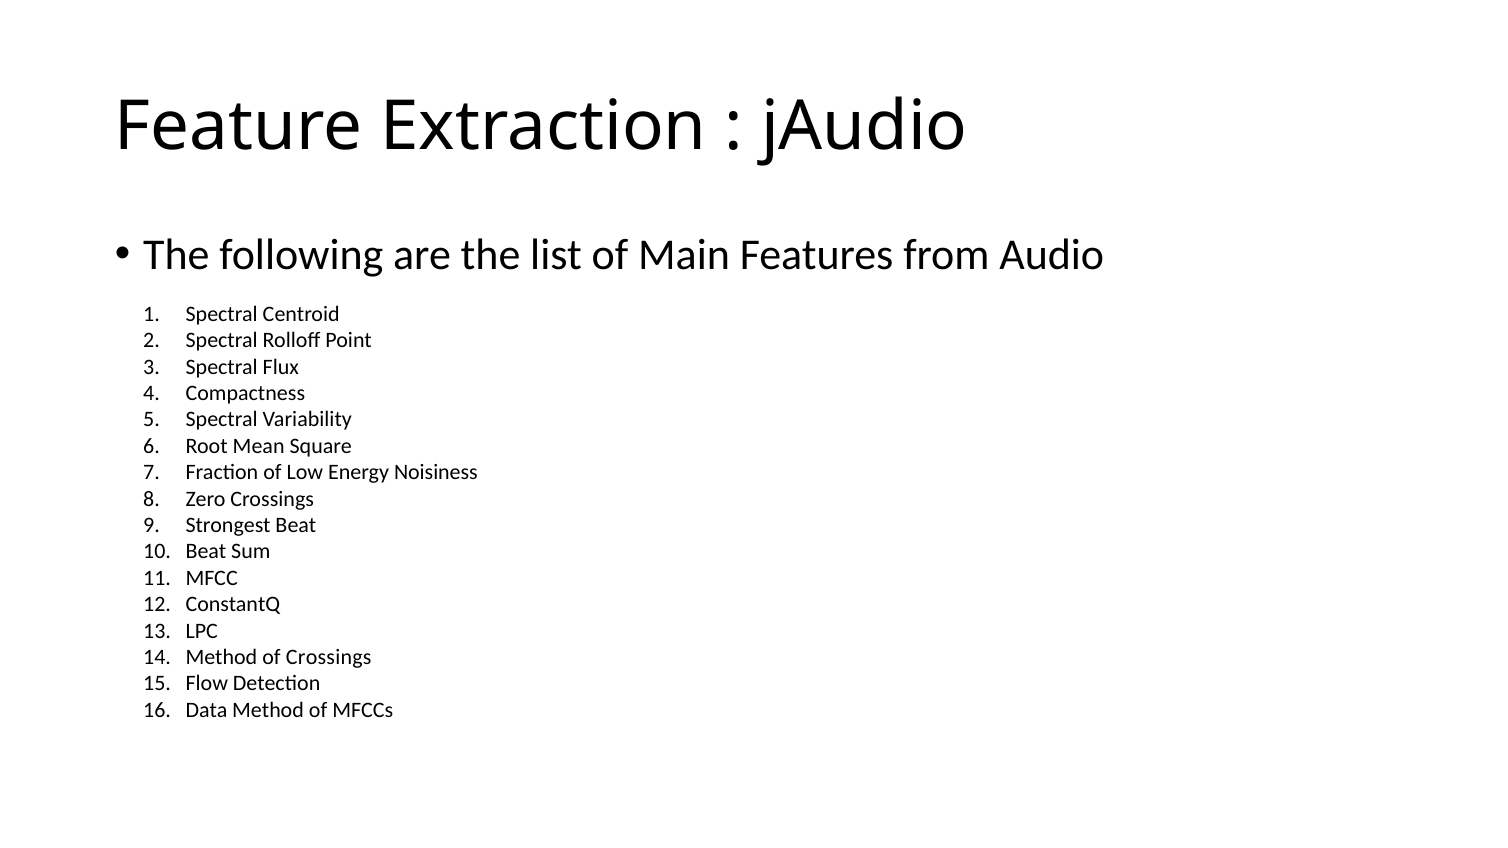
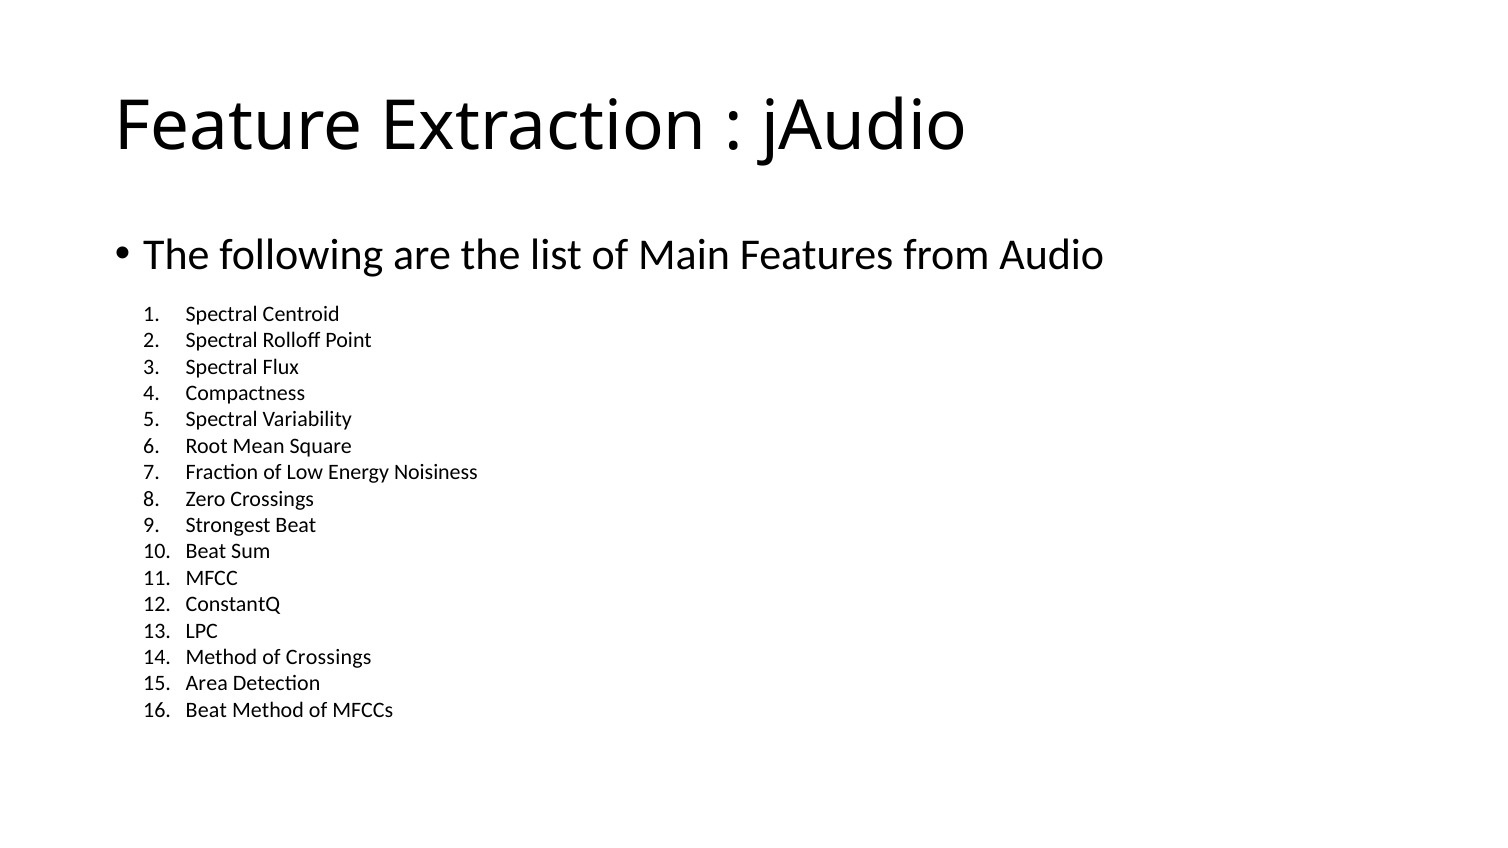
Flow: Flow -> Area
Data at (206, 710): Data -> Beat
